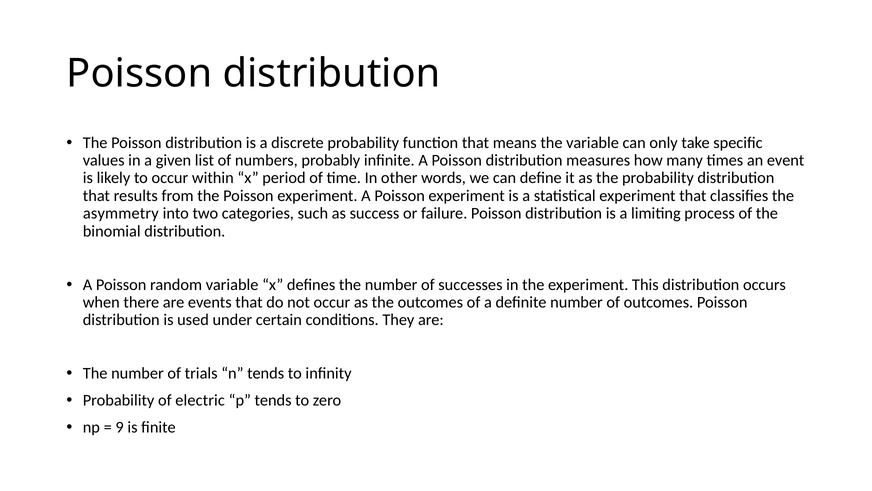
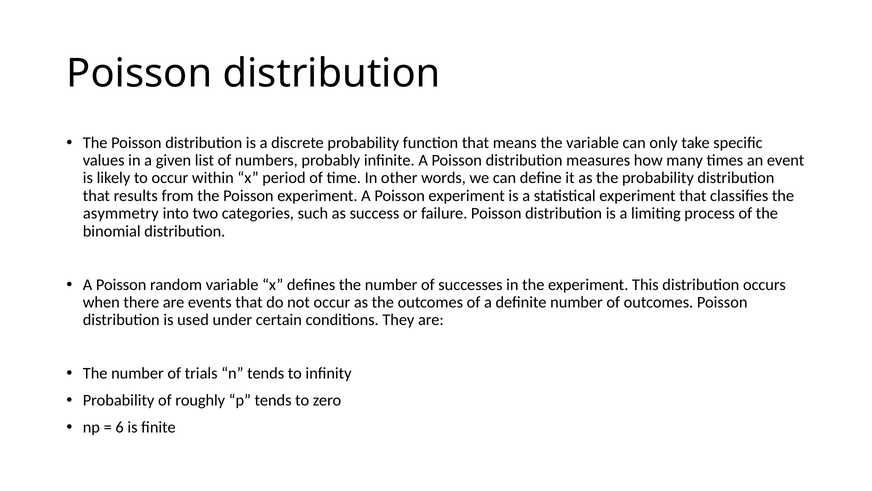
electric: electric -> roughly
9: 9 -> 6
